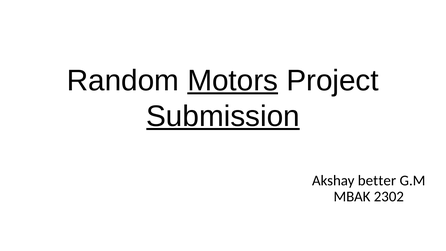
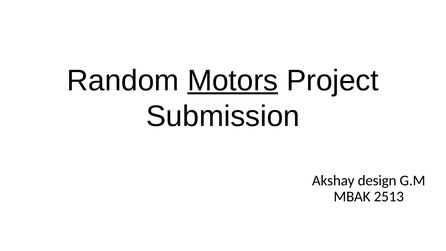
Submission underline: present -> none
better: better -> design
2302: 2302 -> 2513
